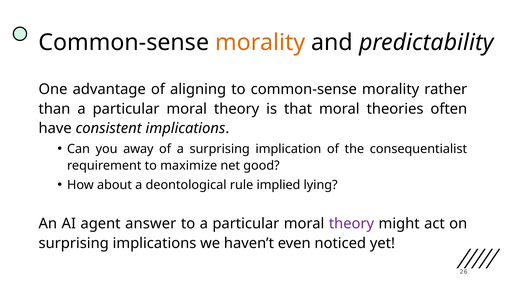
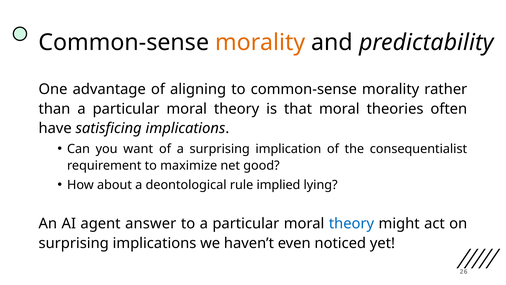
consistent: consistent -> satisficing
away: away -> want
theory at (351, 223) colour: purple -> blue
